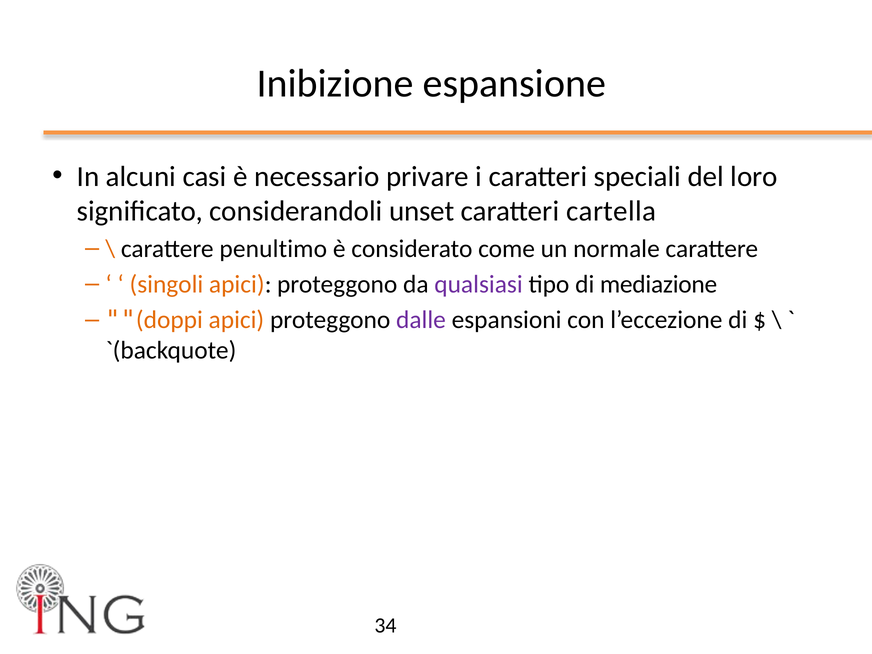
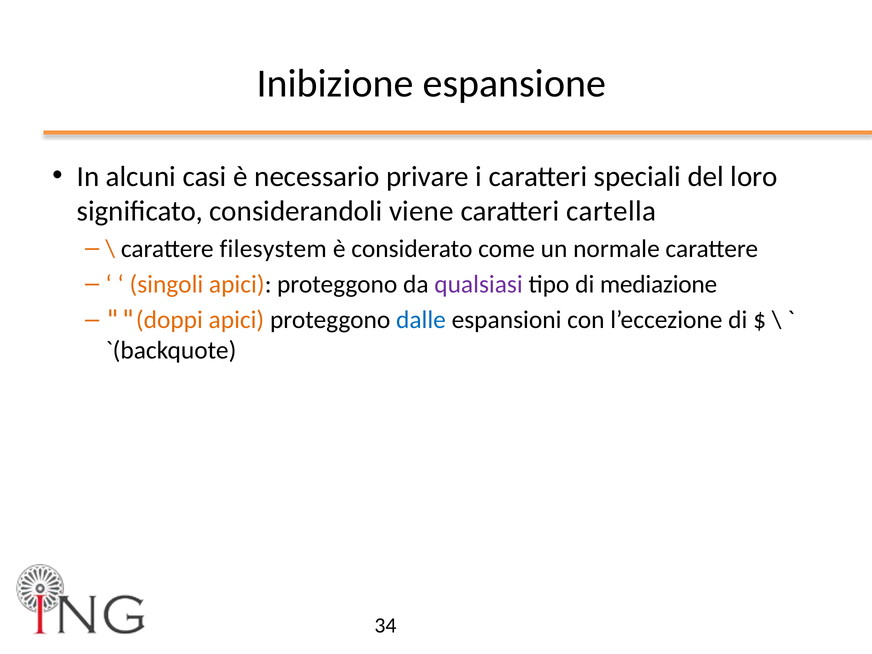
unset: unset -> viene
penultimo: penultimo -> filesystem
dalle colour: purple -> blue
